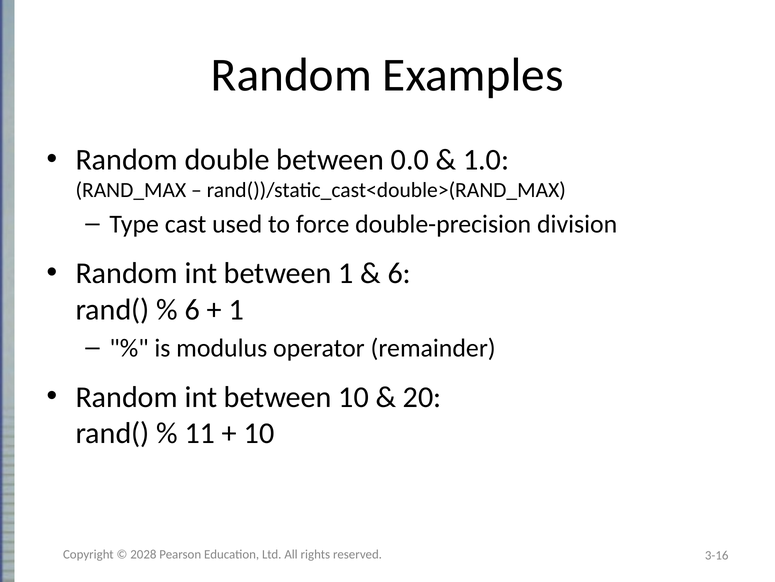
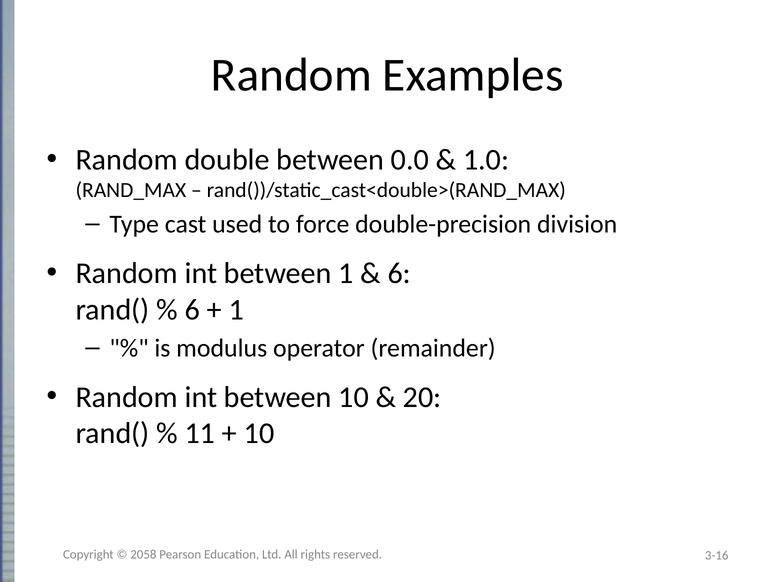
2028: 2028 -> 2058
